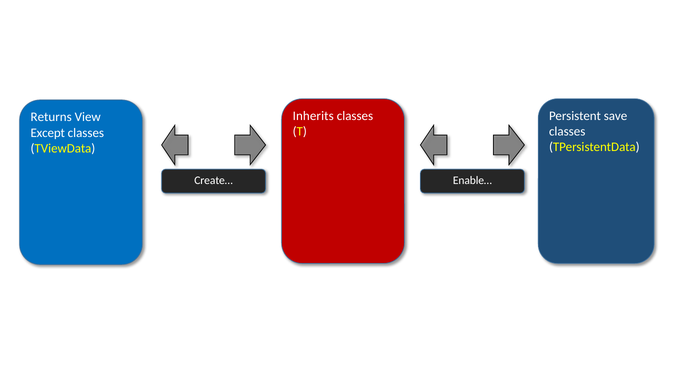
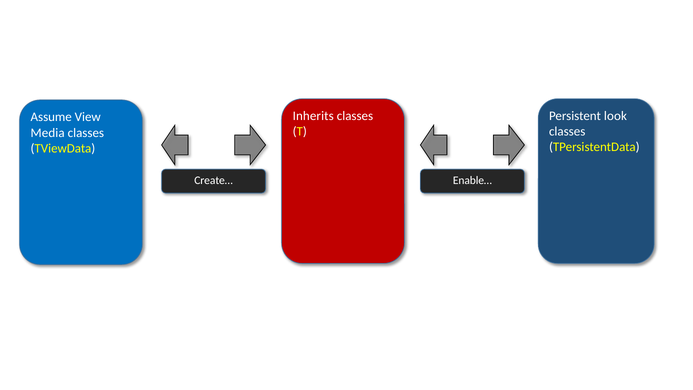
save: save -> look
Returns: Returns -> Assume
Except: Except -> Media
